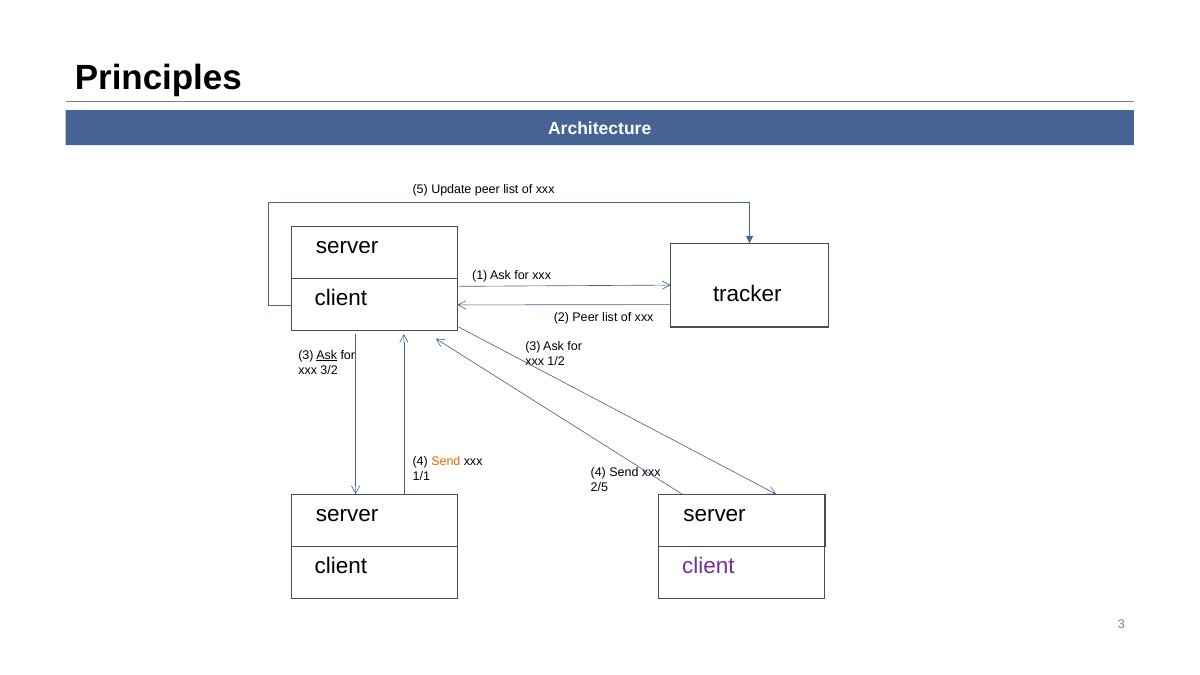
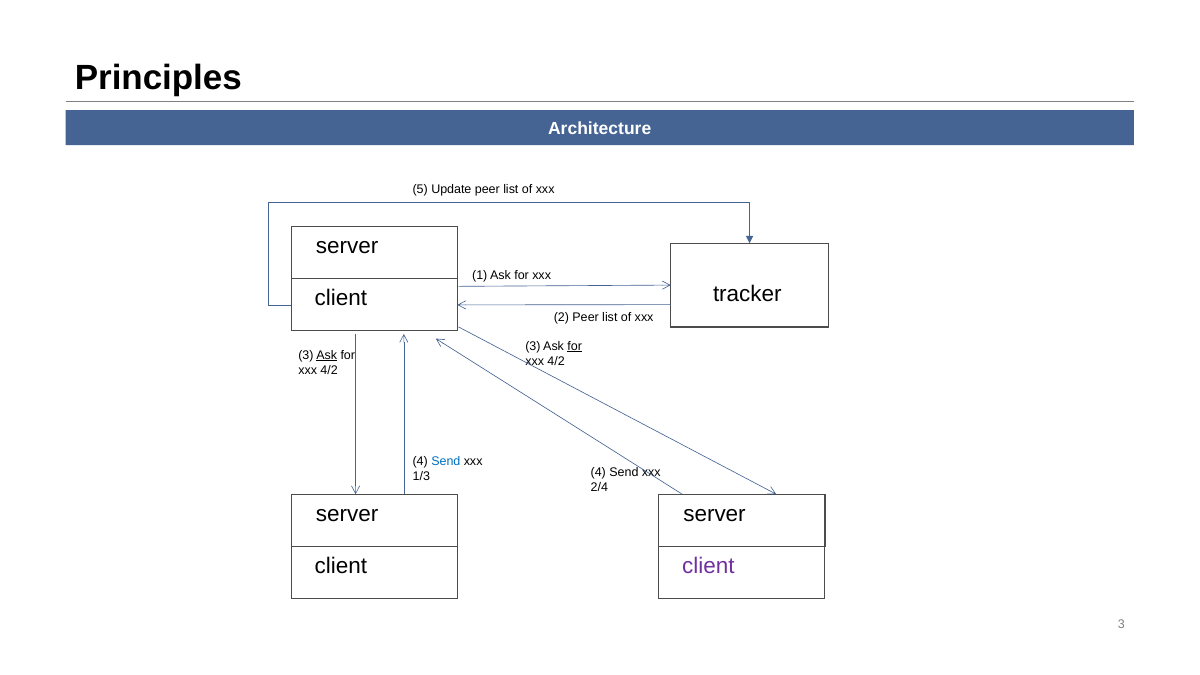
for at (575, 346) underline: none -> present
1/2 at (556, 361): 1/2 -> 4/2
3/2 at (329, 370): 3/2 -> 4/2
Send at (446, 461) colour: orange -> blue
1/1: 1/1 -> 1/3
2/5: 2/5 -> 2/4
